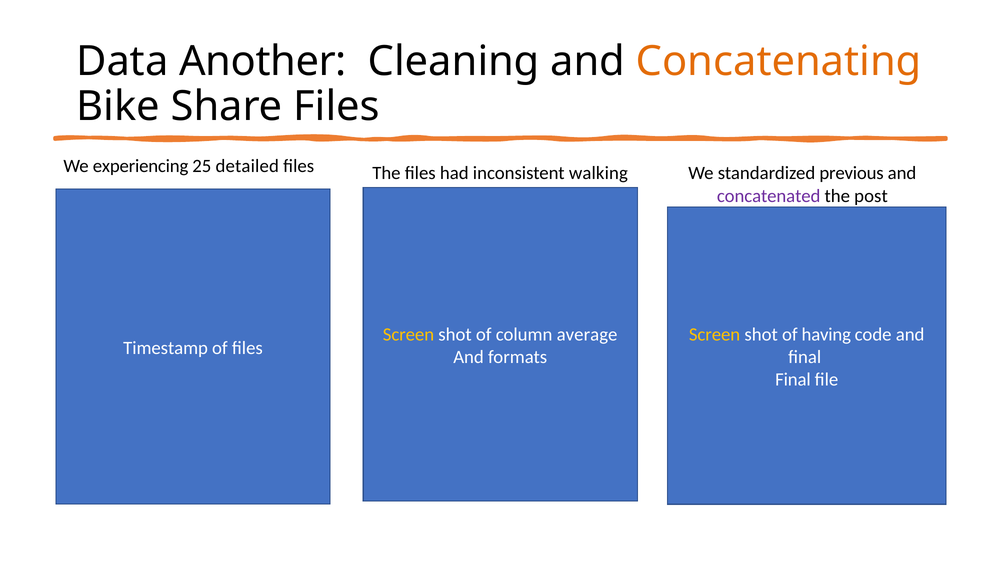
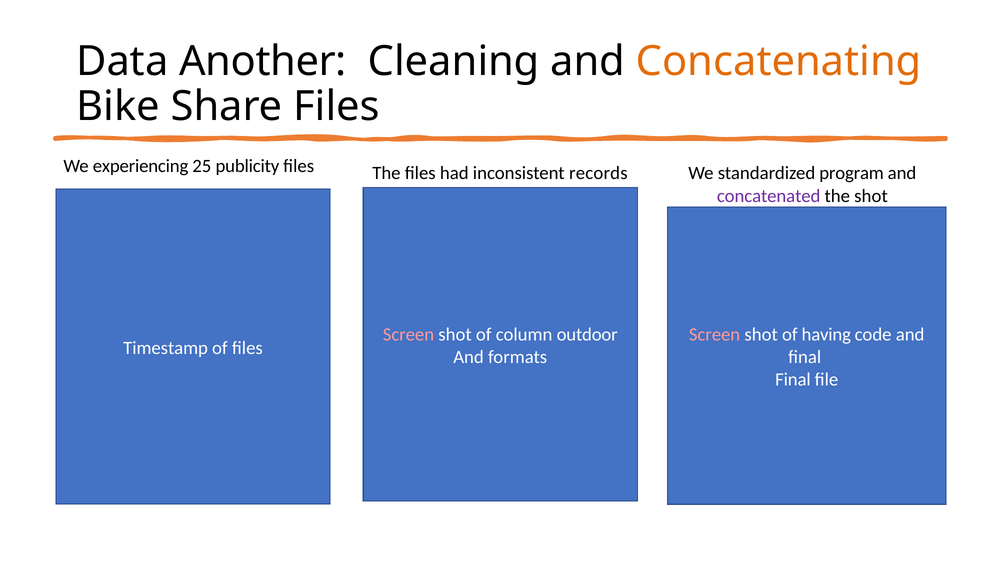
detailed: detailed -> publicity
walking: walking -> records
previous: previous -> program
the post: post -> shot
Screen at (408, 334) colour: yellow -> pink
average: average -> outdoor
Screen at (715, 334) colour: yellow -> pink
